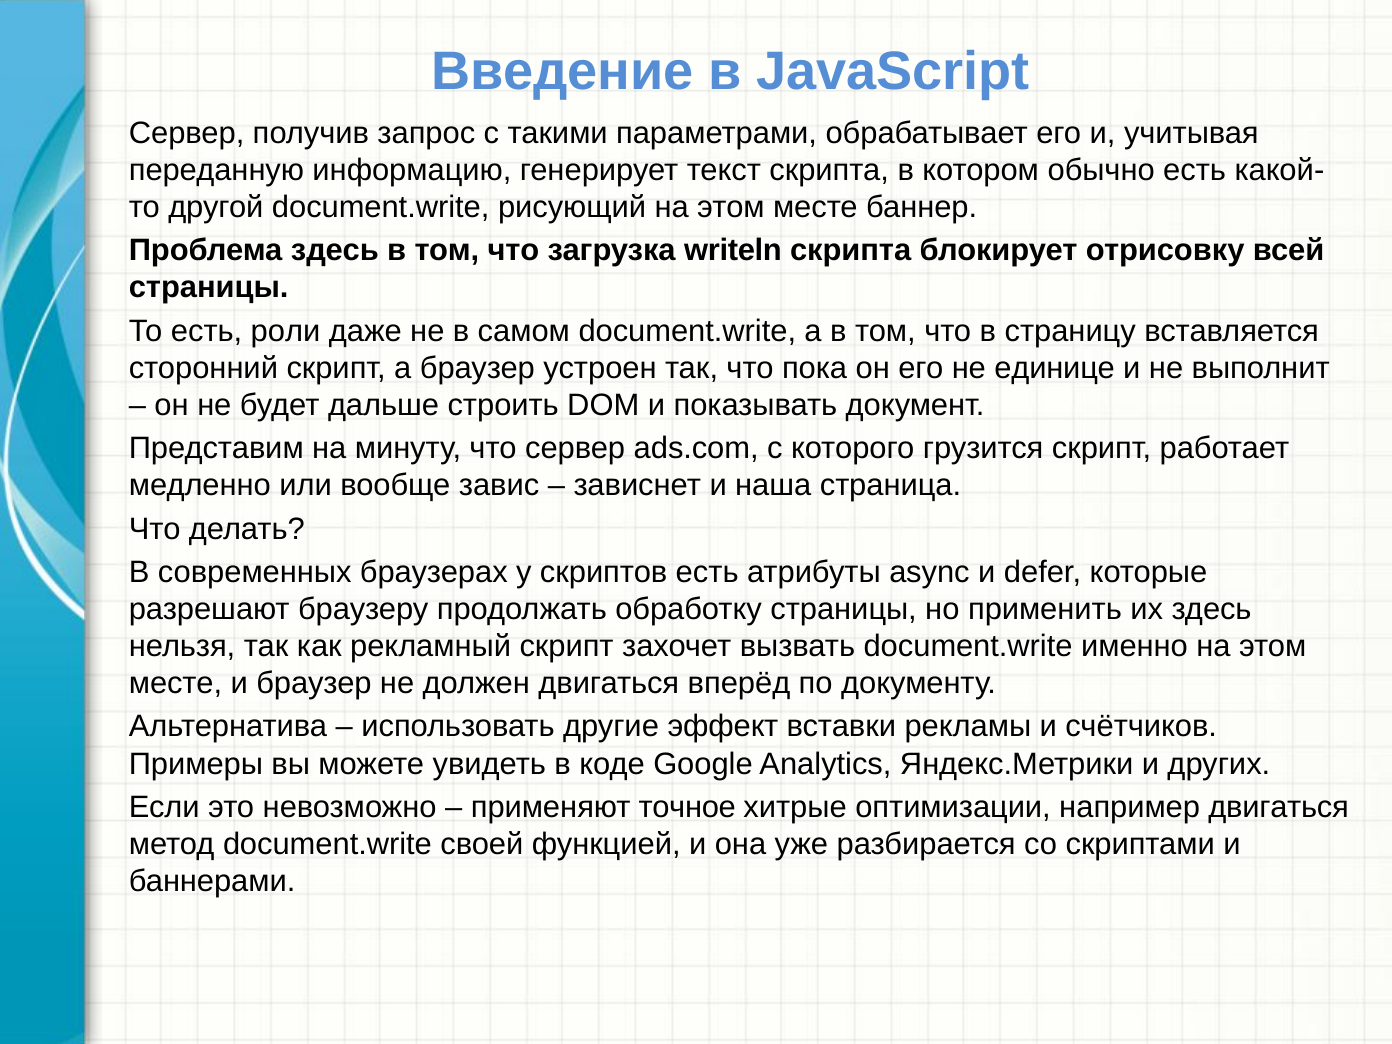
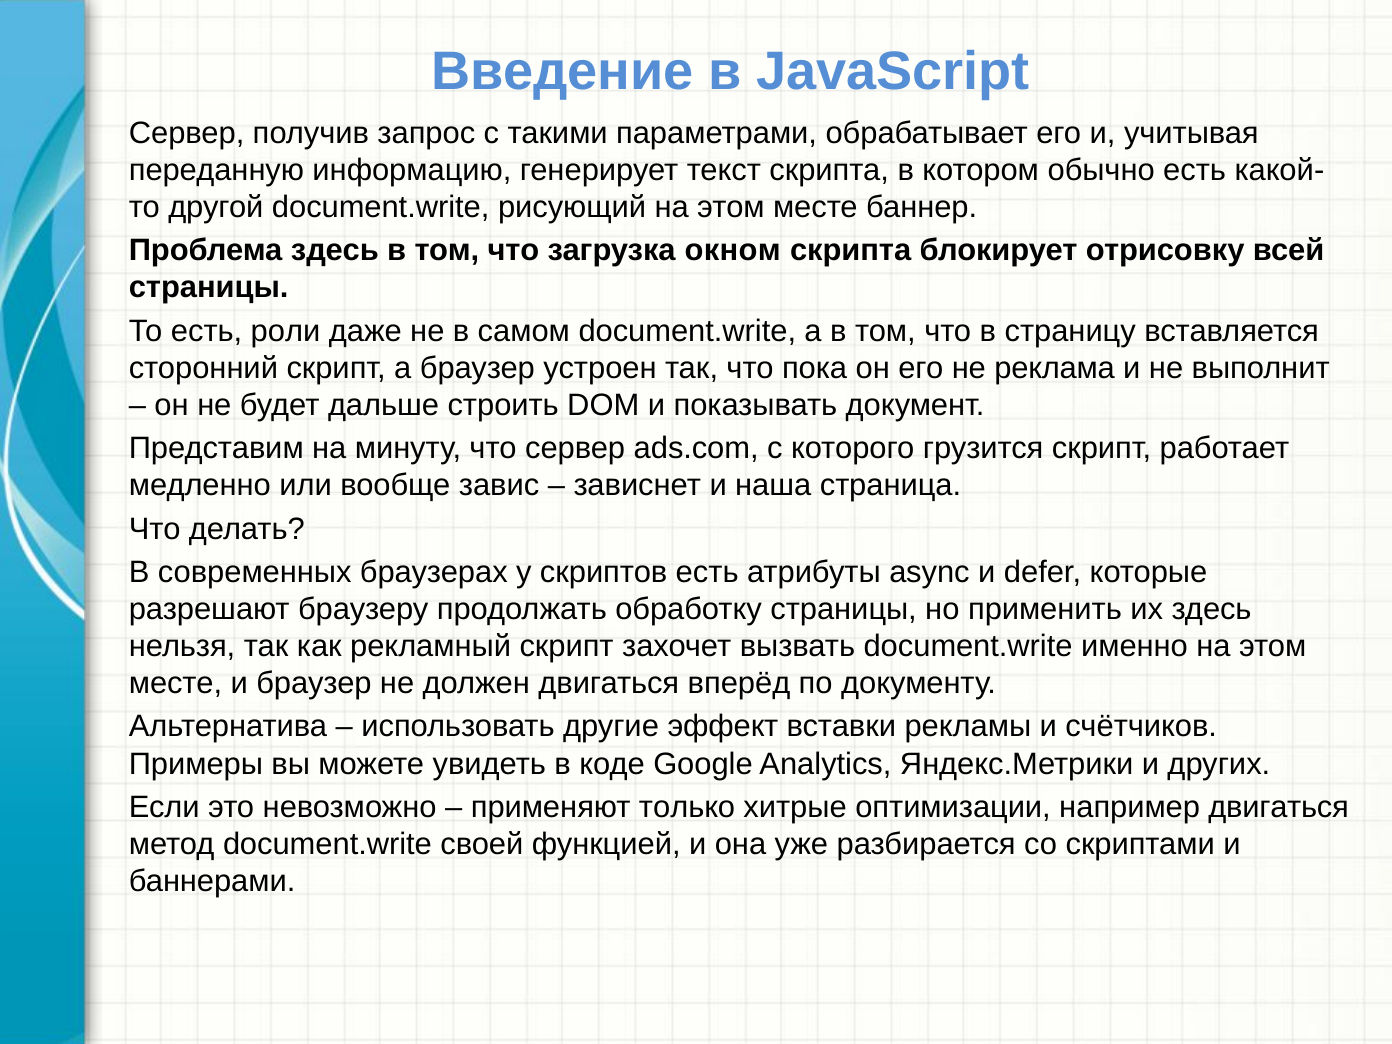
writeln: writeln -> окном
единице: единице -> реклама
точное: точное -> только
